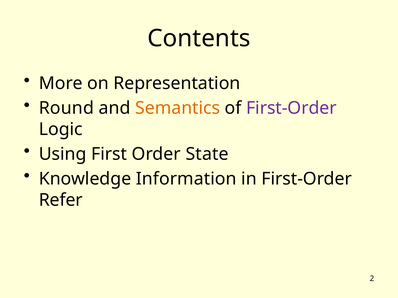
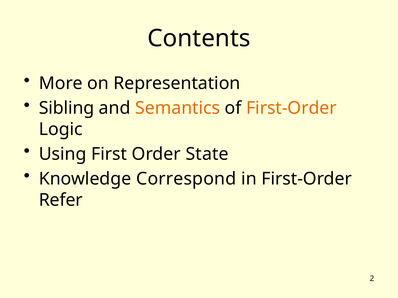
Round: Round -> Sibling
First-Order at (291, 108) colour: purple -> orange
Information: Information -> Correspond
